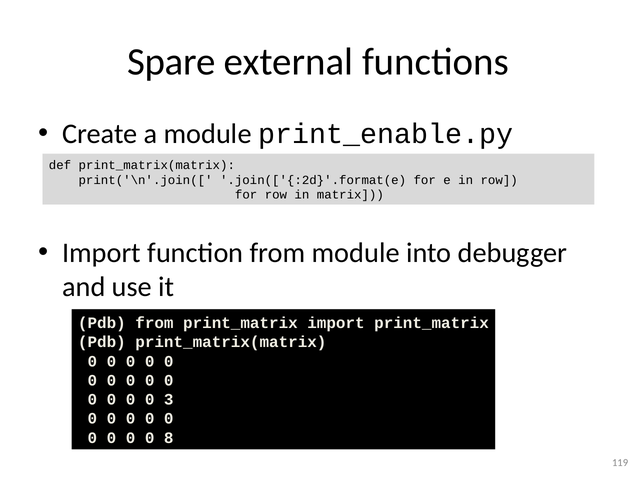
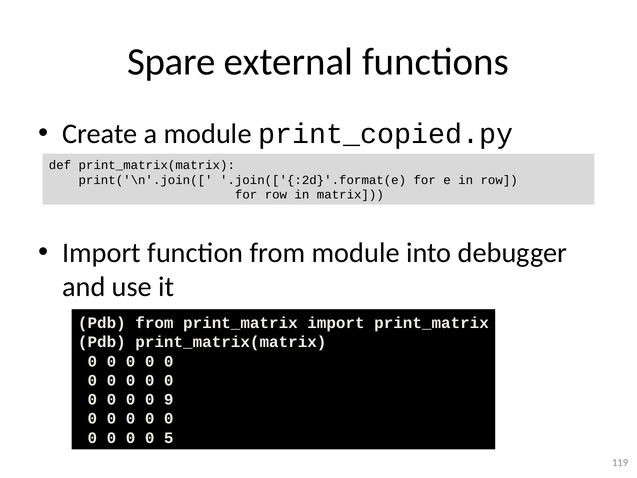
print_enable.py: print_enable.py -> print_copied.py
3: 3 -> 9
8: 8 -> 5
